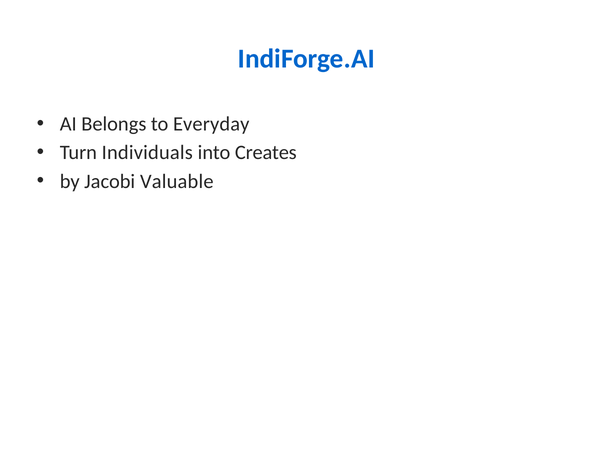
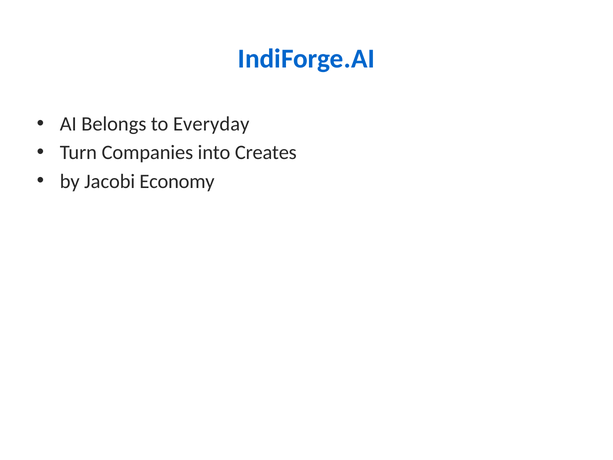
Individuals: Individuals -> Companies
Valuable: Valuable -> Economy
